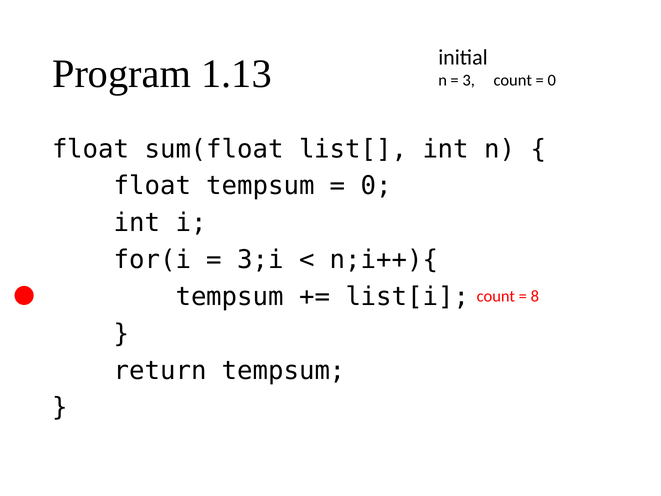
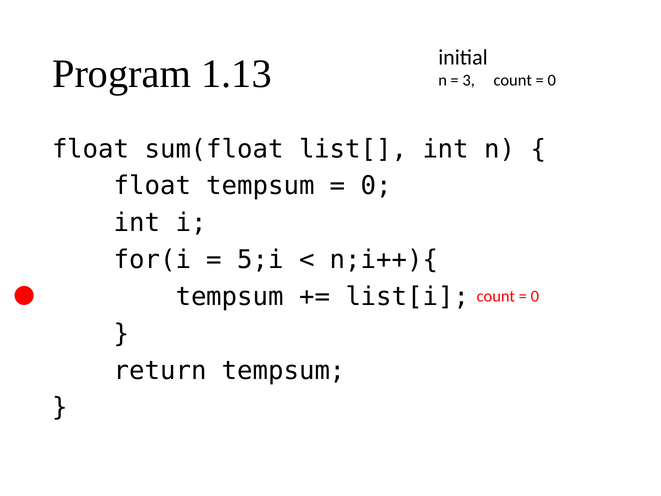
3;i: 3;i -> 5;i
8 at (535, 296): 8 -> 0
